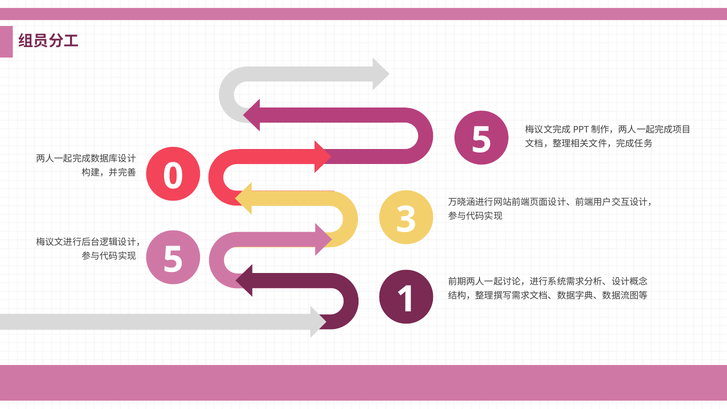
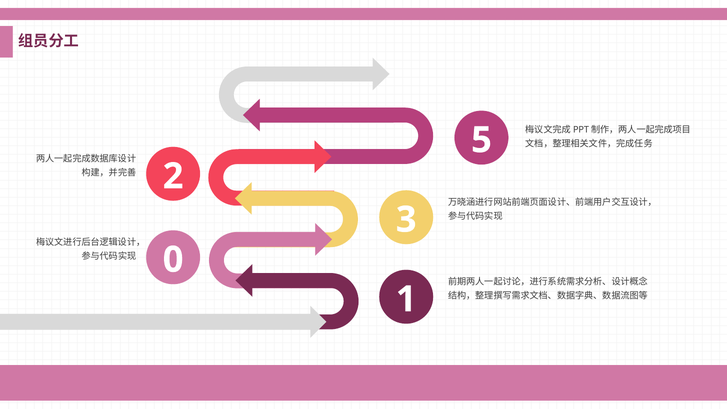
0: 0 -> 2
5 at (173, 260): 5 -> 0
